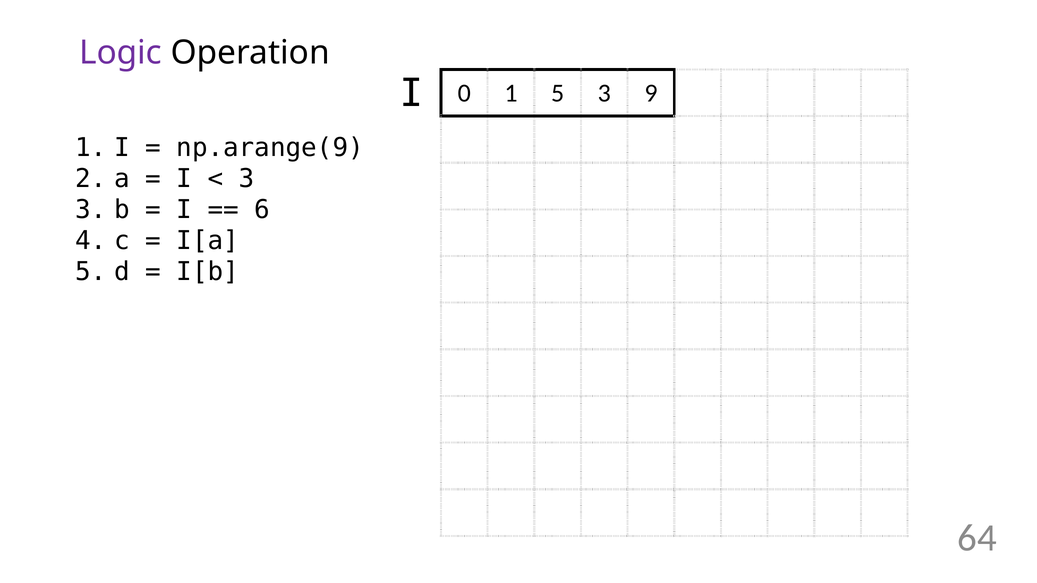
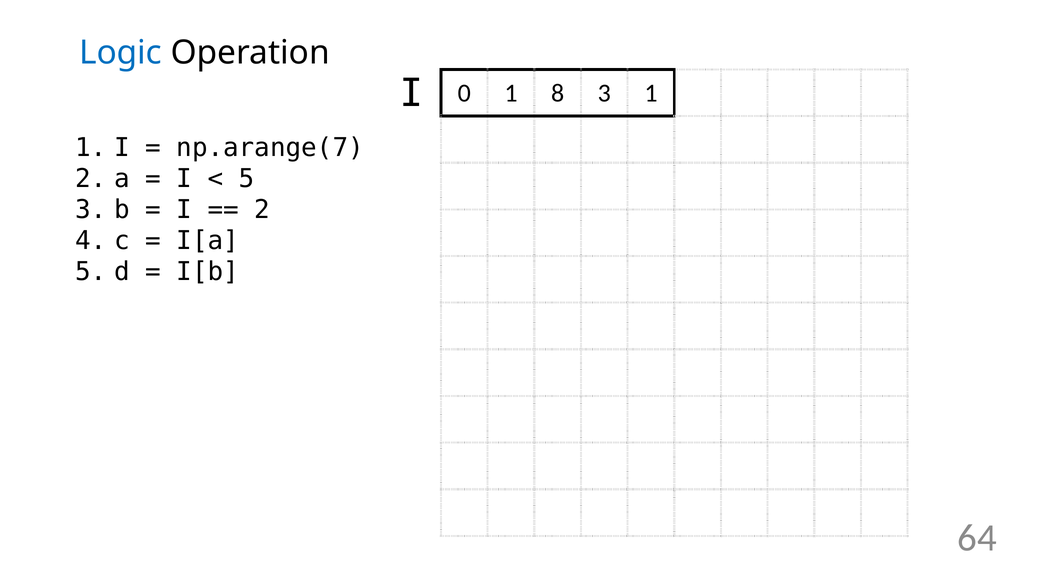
Logic colour: purple -> blue
1 5: 5 -> 8
3 9: 9 -> 1
np.arange(9: np.arange(9 -> np.arange(7
3 at (247, 179): 3 -> 5
6 at (262, 210): 6 -> 2
